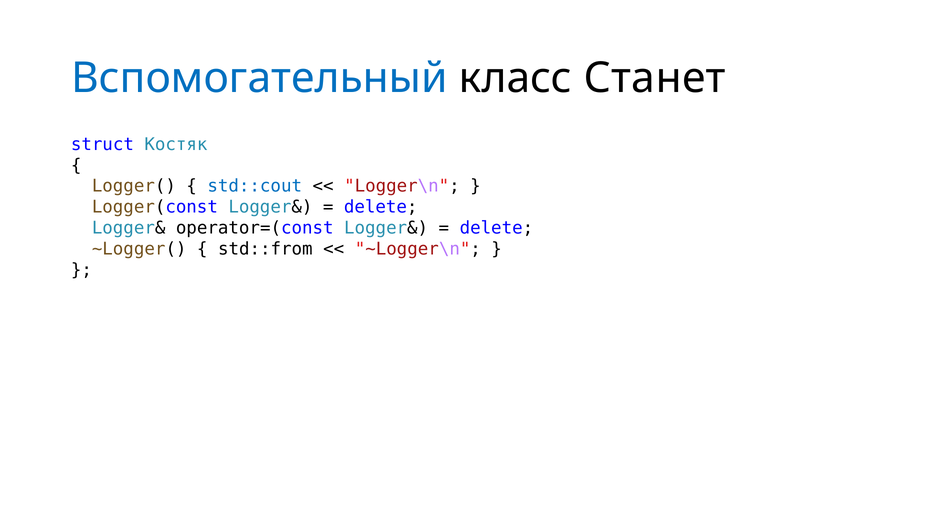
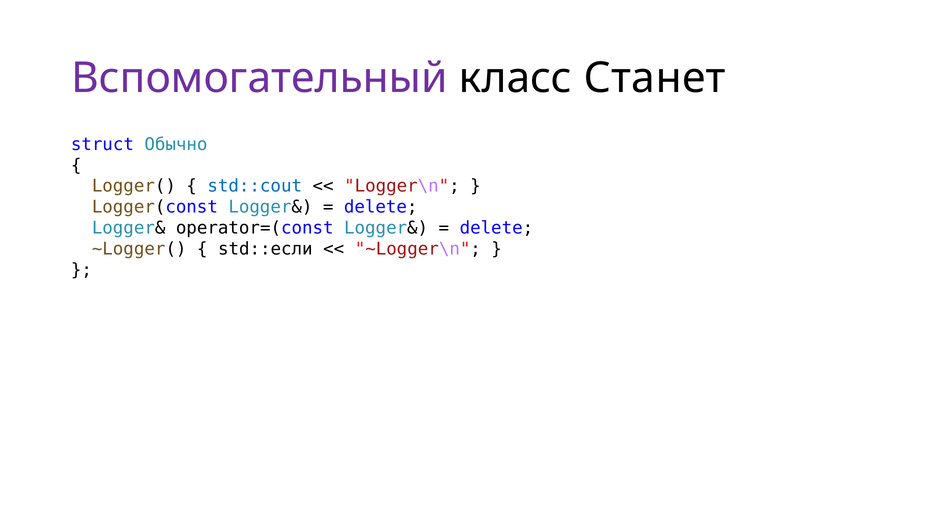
Вспомогательный colour: blue -> purple
Костяк: Костяк -> Обычно
std::from: std::from -> std::если
